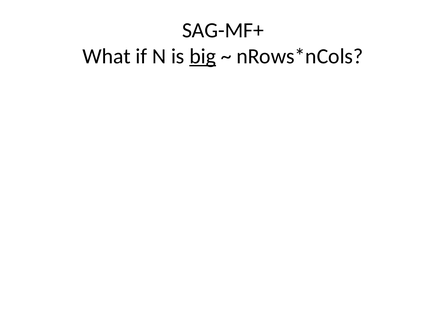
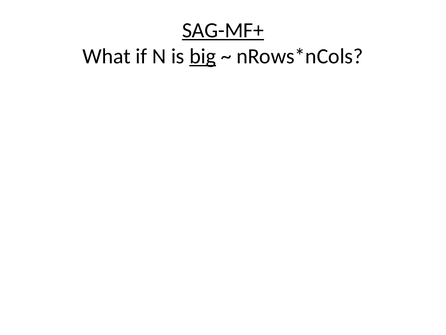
SAG-MF+ underline: none -> present
